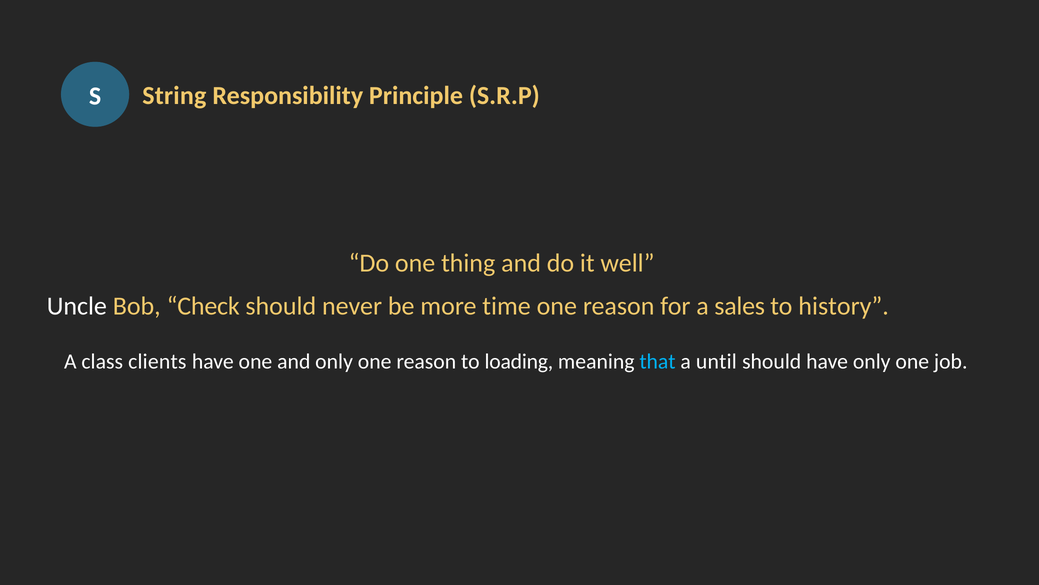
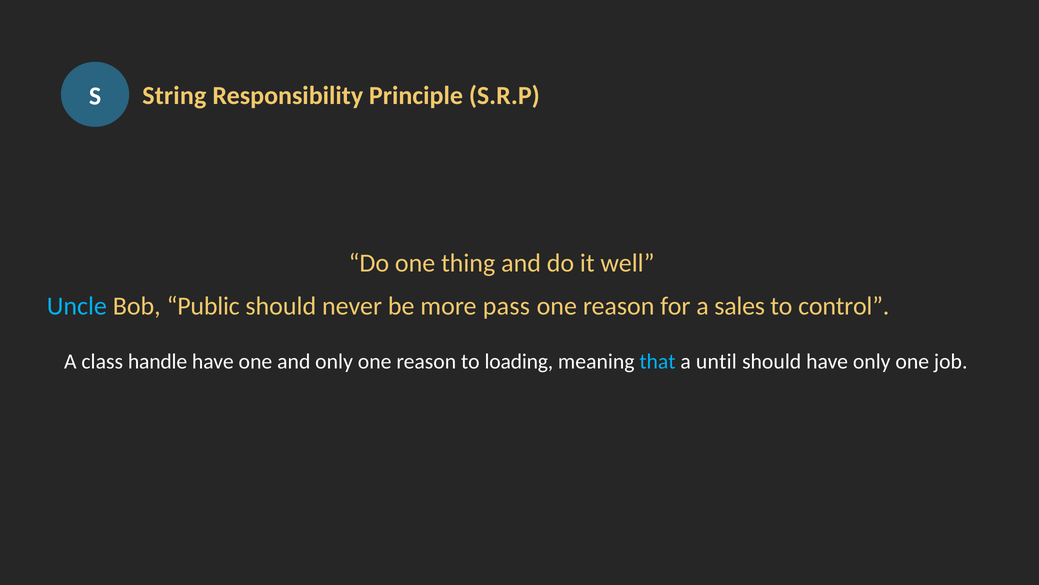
Uncle colour: white -> light blue
Check: Check -> Public
time: time -> pass
history: history -> control
clients: clients -> handle
